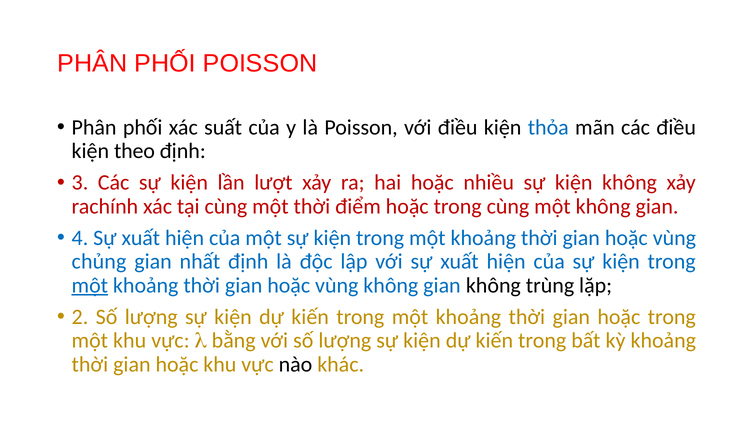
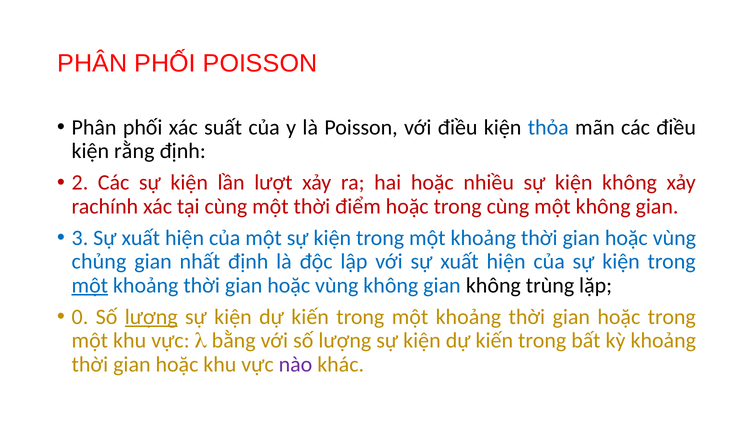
theo: theo -> rằng
3: 3 -> 2
4: 4 -> 3
2: 2 -> 0
lượng at (151, 317) underline: none -> present
nào colour: black -> purple
